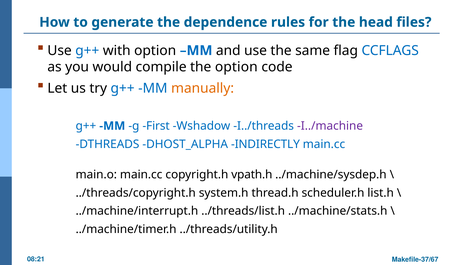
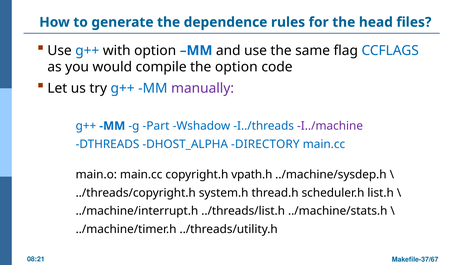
manually colour: orange -> purple
First: First -> Part
INDIRECTLY: INDIRECTLY -> DIRECTORY
